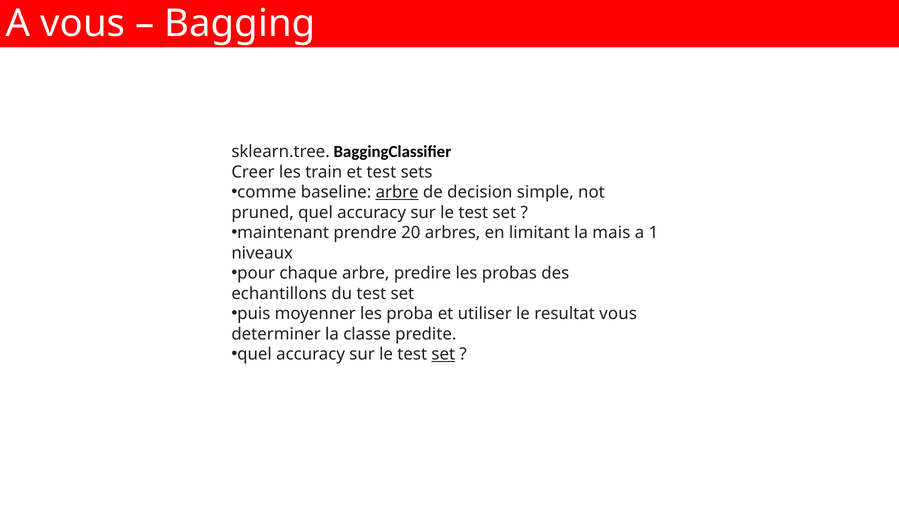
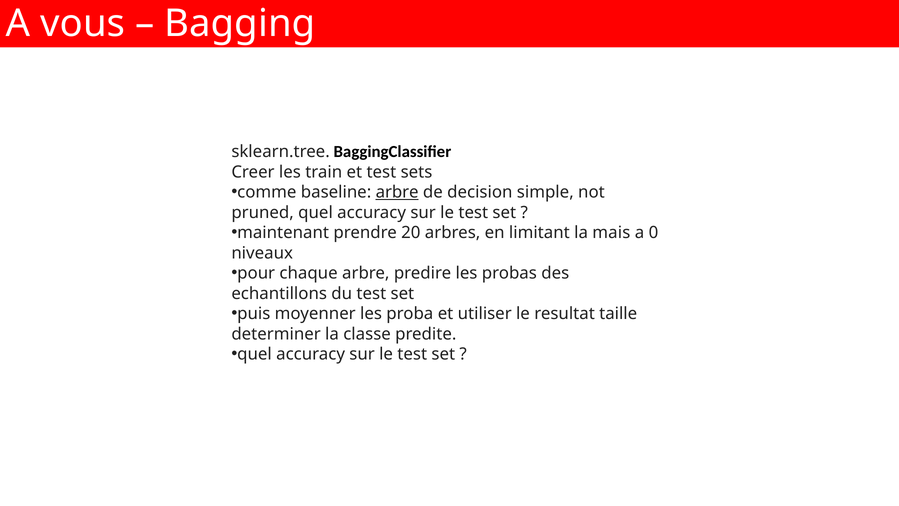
1: 1 -> 0
resultat vous: vous -> taille
set at (443, 354) underline: present -> none
